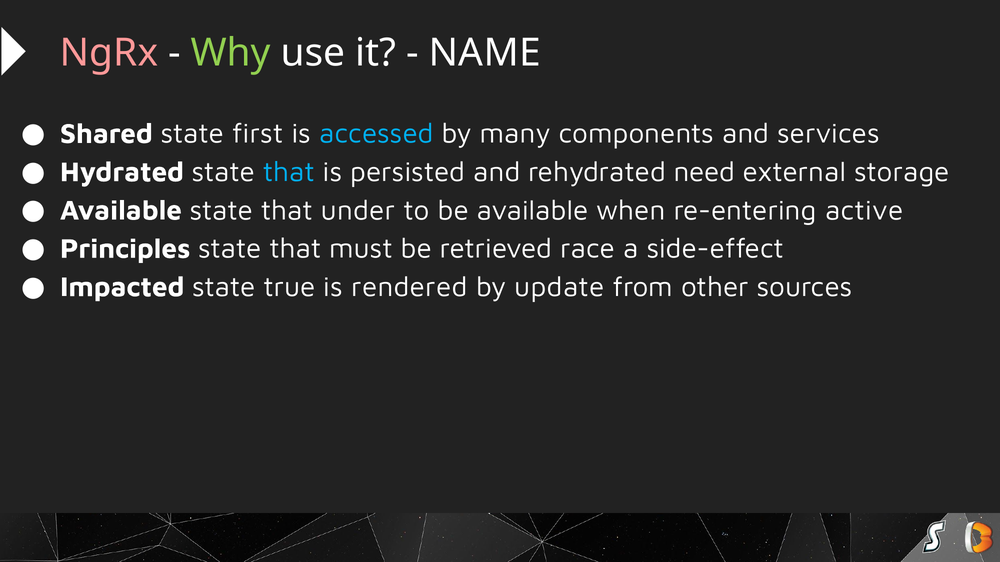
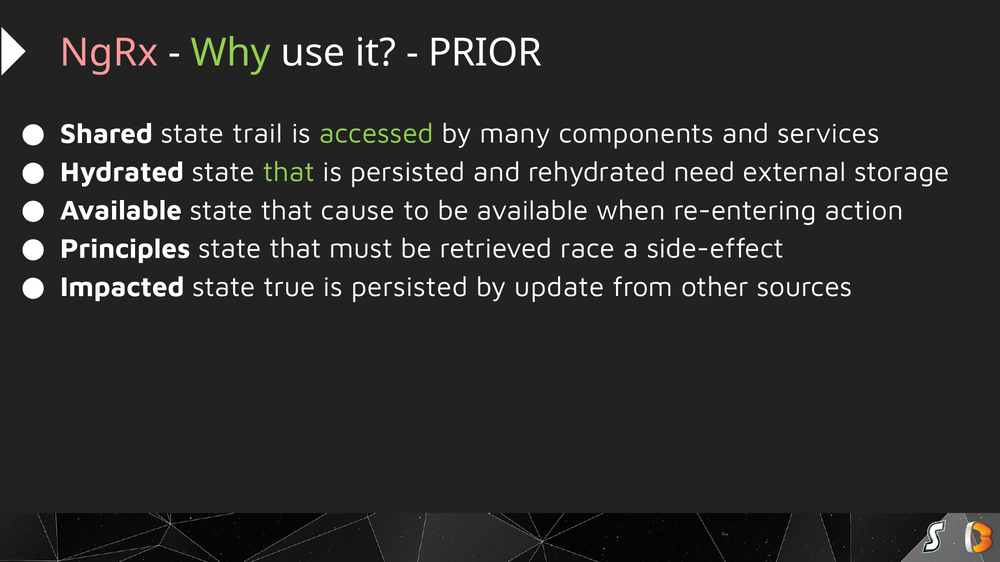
NAME: NAME -> PRIOR
first: first -> trail
accessed colour: light blue -> light green
that at (289, 172) colour: light blue -> light green
under: under -> cause
active: active -> action
rendered at (409, 287): rendered -> persisted
